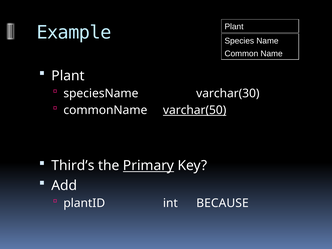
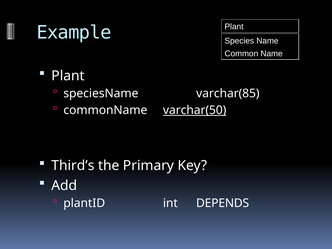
varchar(30: varchar(30 -> varchar(85
Primary underline: present -> none
BECAUSE: BECAUSE -> DEPENDS
